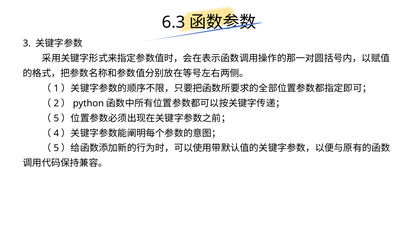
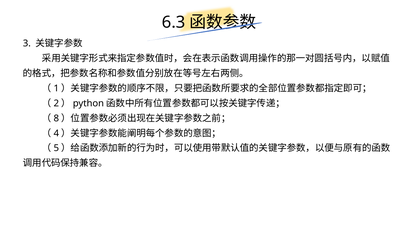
5 at (56, 118): 5 -> 8
